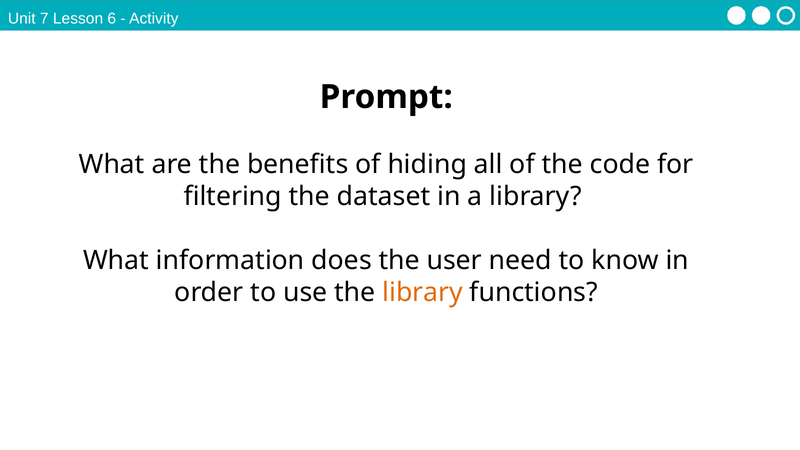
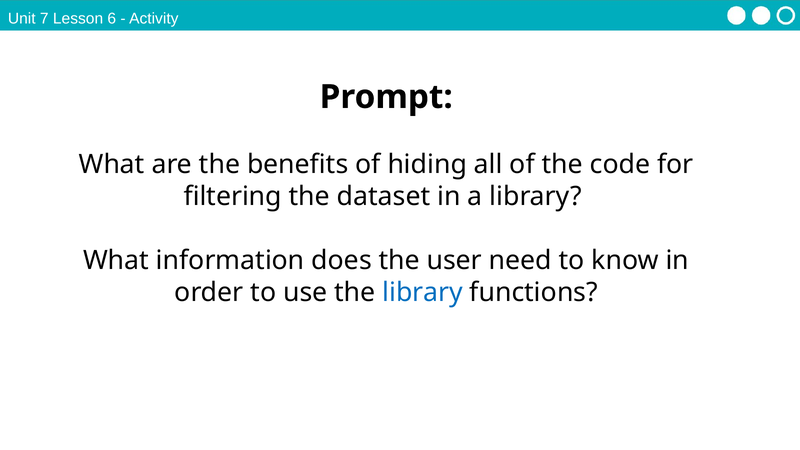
library at (423, 293) colour: orange -> blue
